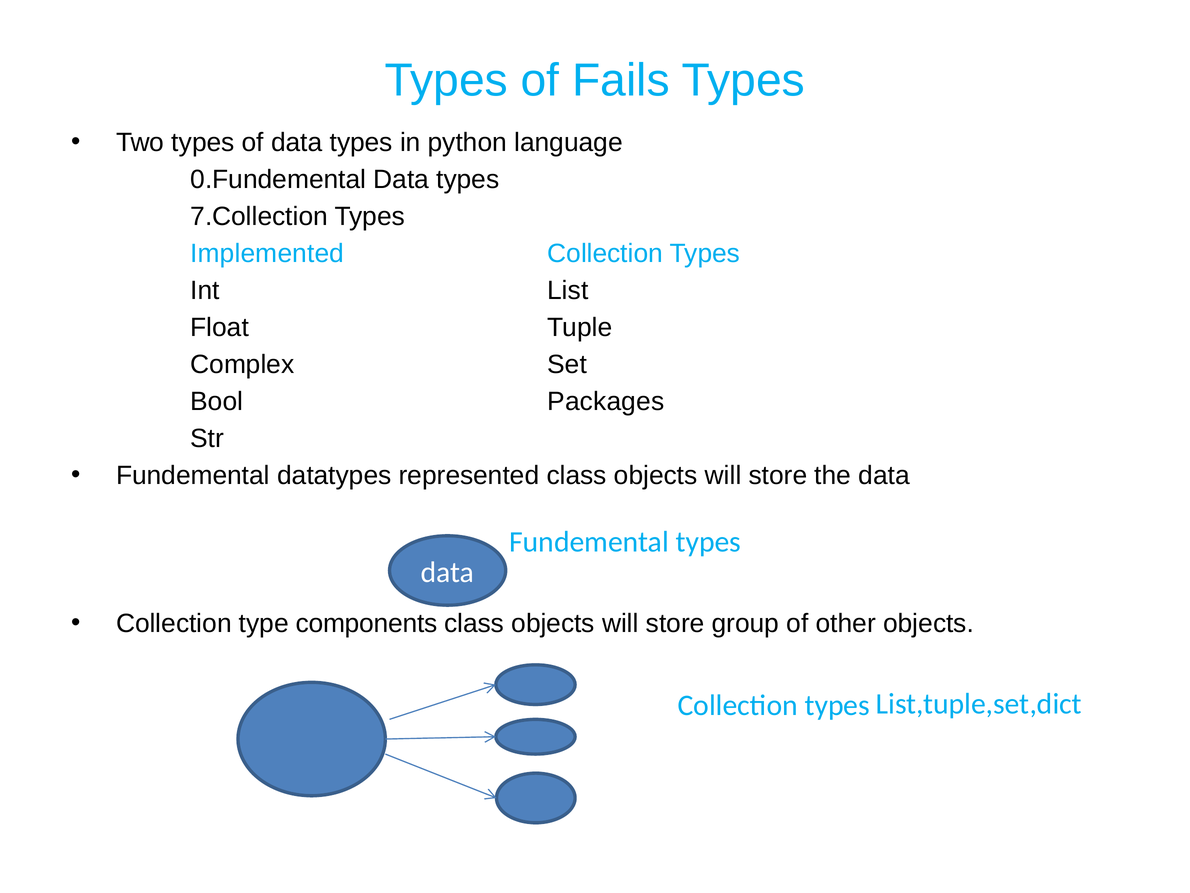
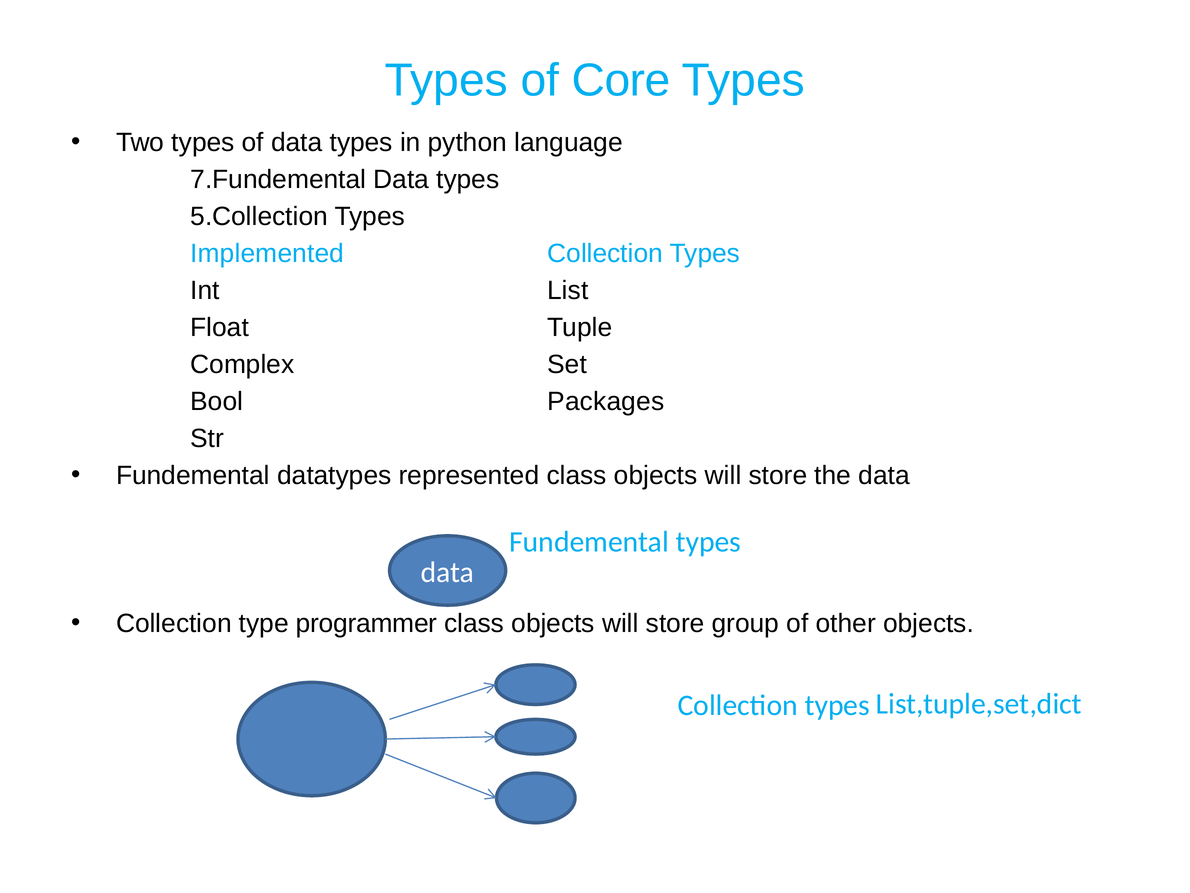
Fails: Fails -> Core
0.Fundemental: 0.Fundemental -> 7.Fundemental
7.Collection: 7.Collection -> 5.Collection
components: components -> programmer
